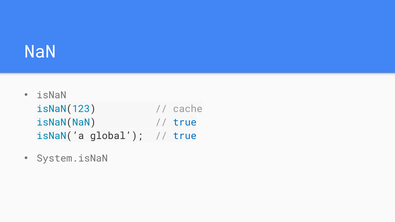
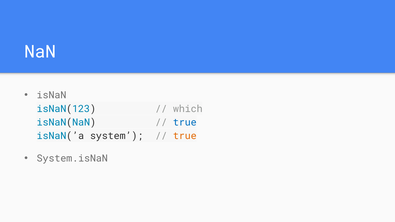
cache: cache -> which
global: global -> system
true at (185, 136) colour: blue -> orange
